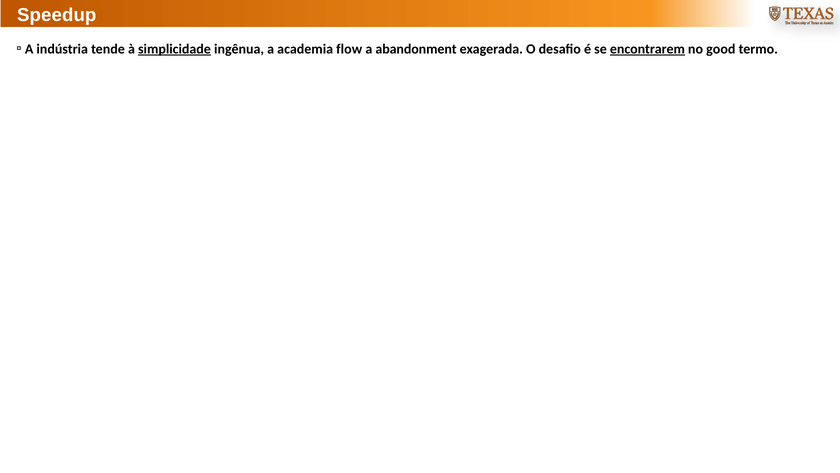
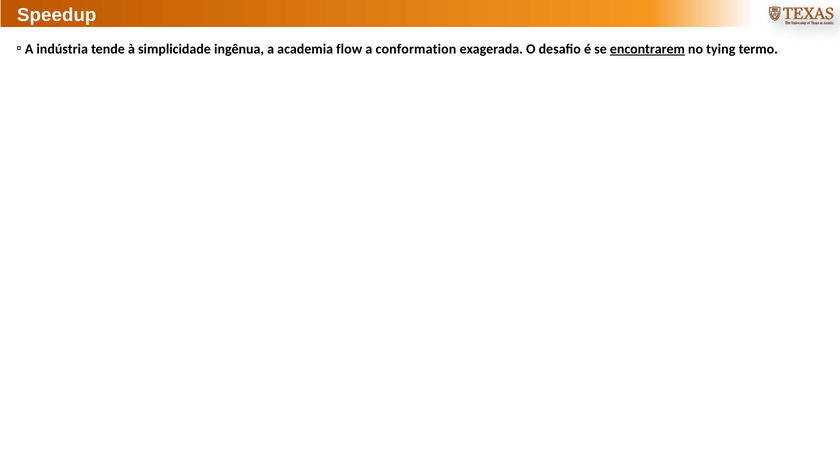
simplicidade underline: present -> none
abandonment: abandonment -> conformation
good: good -> tying
